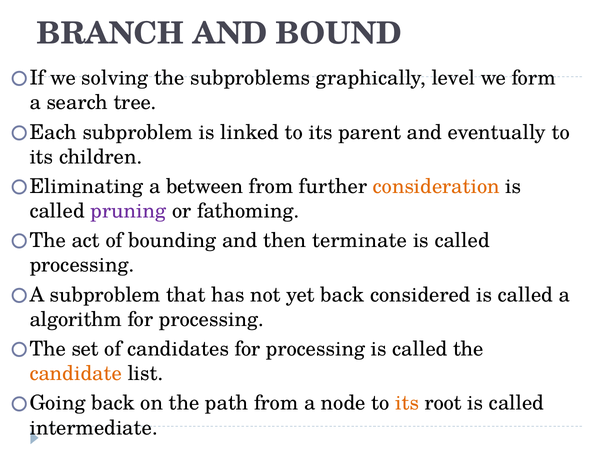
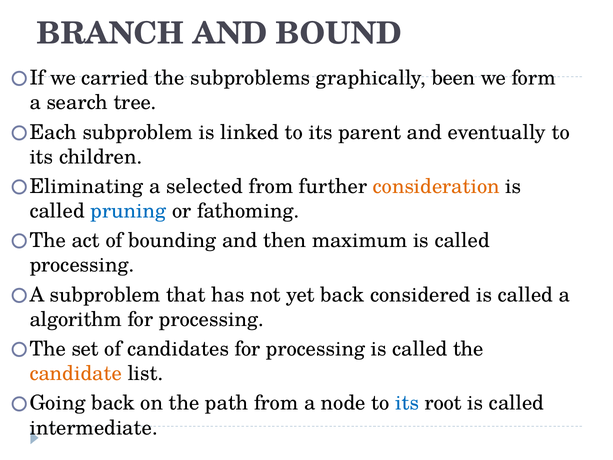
solving: solving -> carried
level: level -> been
between: between -> selected
pruning colour: purple -> blue
terminate: terminate -> maximum
its at (407, 403) colour: orange -> blue
